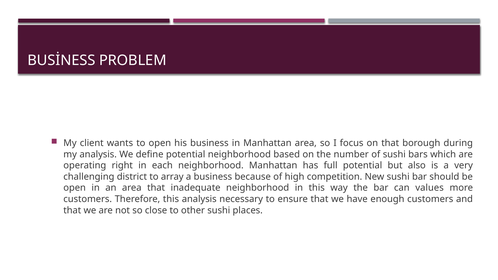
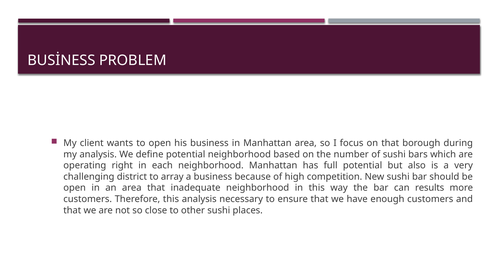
values: values -> results
